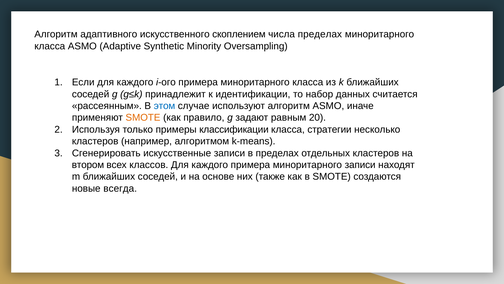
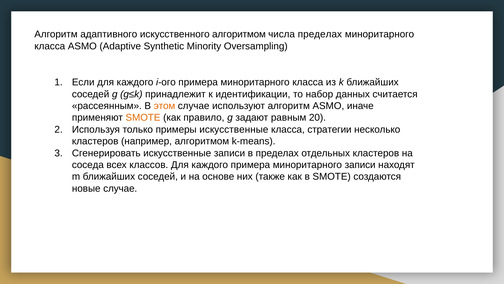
искусственного скоплением: скоплением -> алгоритмом
этом colour: blue -> orange
примеры классификации: классификации -> искусственные
втором: втором -> соседа
новые всегда: всегда -> случае
